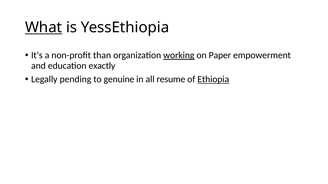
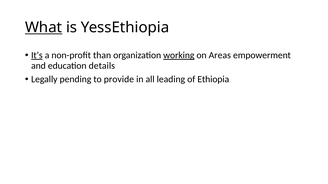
It’s underline: none -> present
Paper: Paper -> Areas
exactly: exactly -> details
genuine: genuine -> provide
resume: resume -> leading
Ethiopia underline: present -> none
